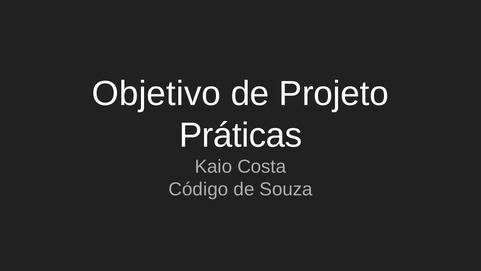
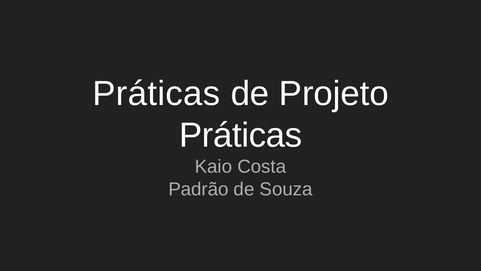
Objetivo at (156, 93): Objetivo -> Práticas
Código: Código -> Padrão
